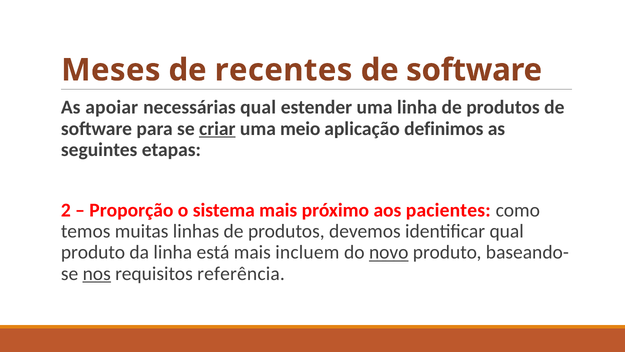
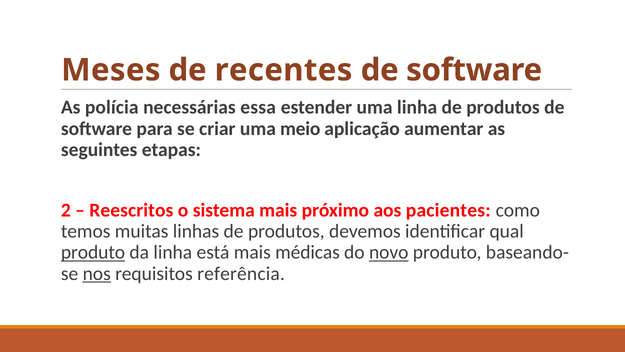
apoiar: apoiar -> polícia
necessárias qual: qual -> essa
criar underline: present -> none
definimos: definimos -> aumentar
Proporção: Proporção -> Reescritos
produto at (93, 252) underline: none -> present
incluem: incluem -> médicas
